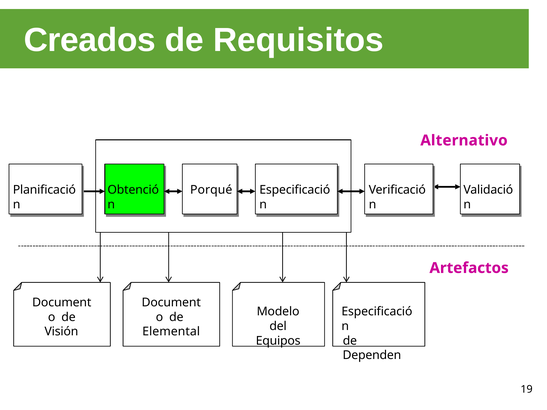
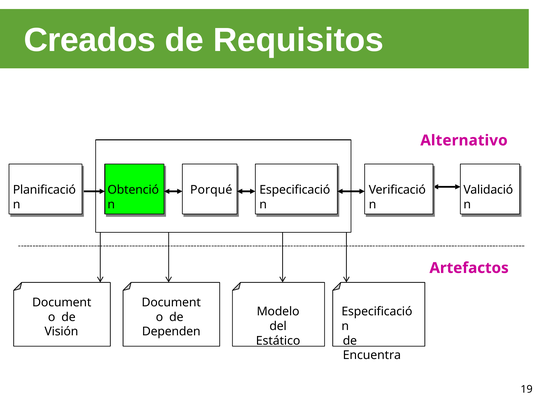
Elemental: Elemental -> Dependen
Equipos: Equipos -> Estático
Dependen: Dependen -> Encuentra
